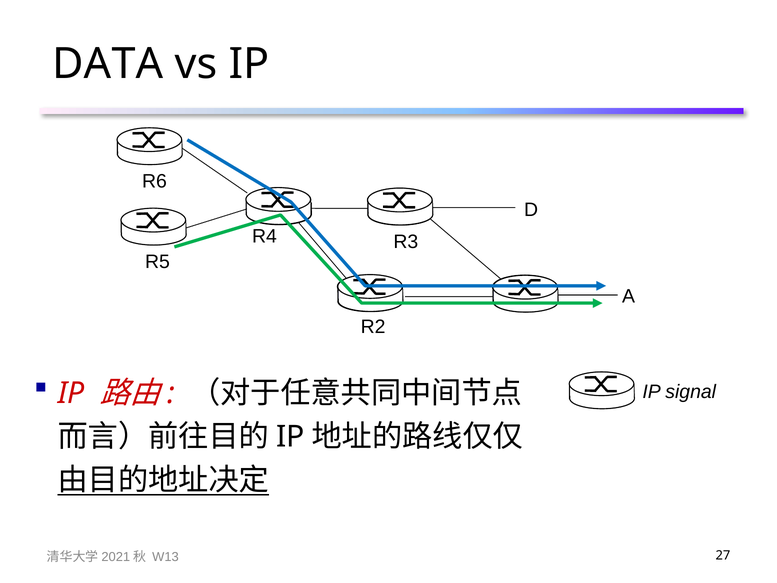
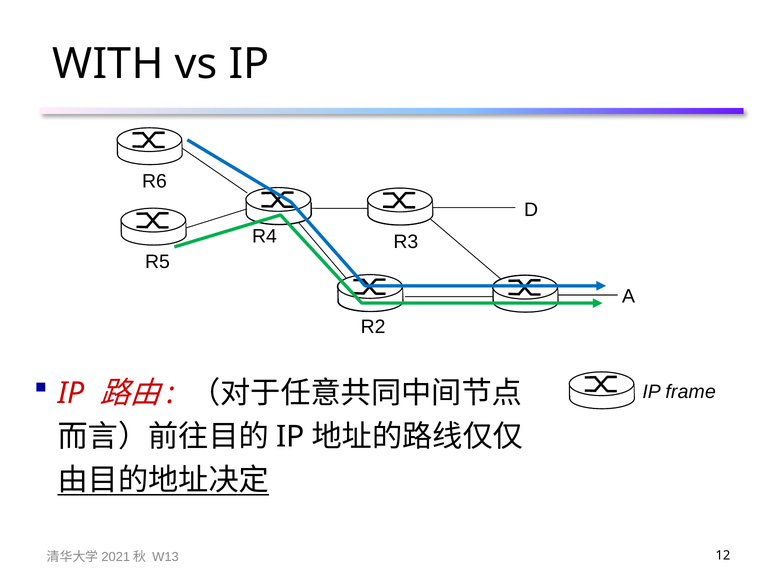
DATA: DATA -> WITH
signal: signal -> frame
27: 27 -> 12
